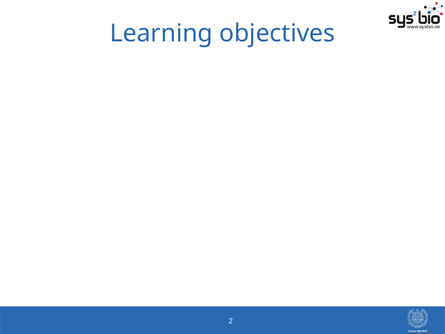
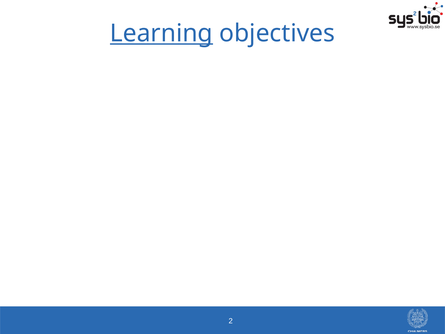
Learning underline: none -> present
